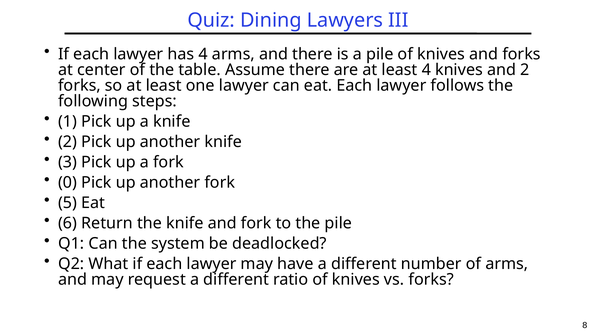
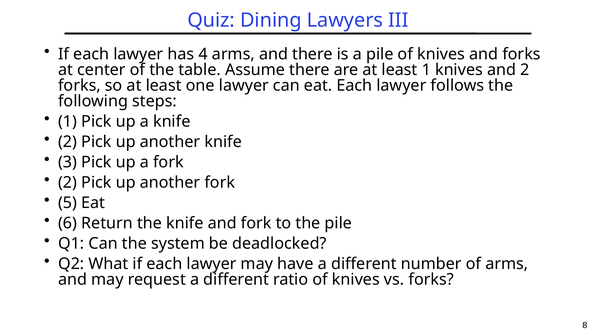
least 4: 4 -> 1
0 at (68, 183): 0 -> 2
